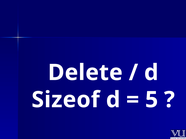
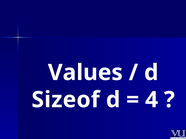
Delete: Delete -> Values
5: 5 -> 4
